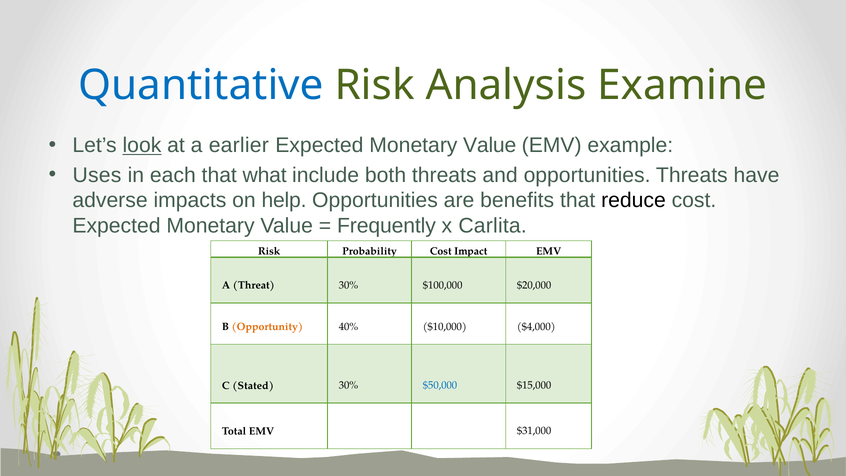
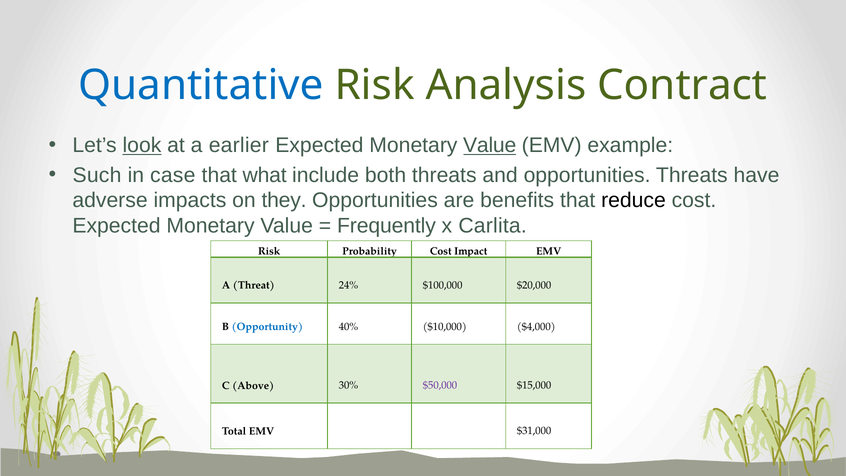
Examine: Examine -> Contract
Value at (490, 145) underline: none -> present
Uses: Uses -> Such
each: each -> case
help: help -> they
Threat 30%: 30% -> 24%
Opportunity colour: orange -> blue
Stated: Stated -> Above
$50,000 colour: blue -> purple
